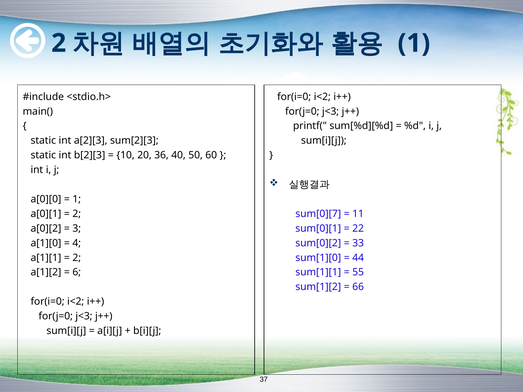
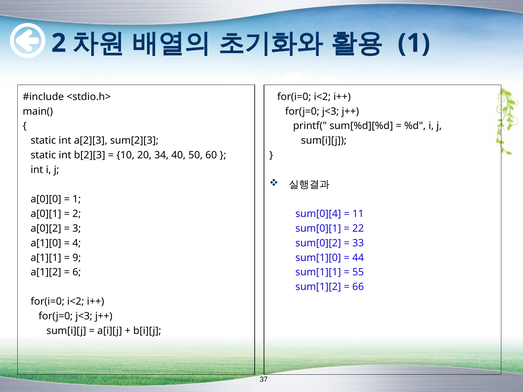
36: 36 -> 34
sum[0][7: sum[0][7 -> sum[0][4
2 at (77, 258): 2 -> 9
